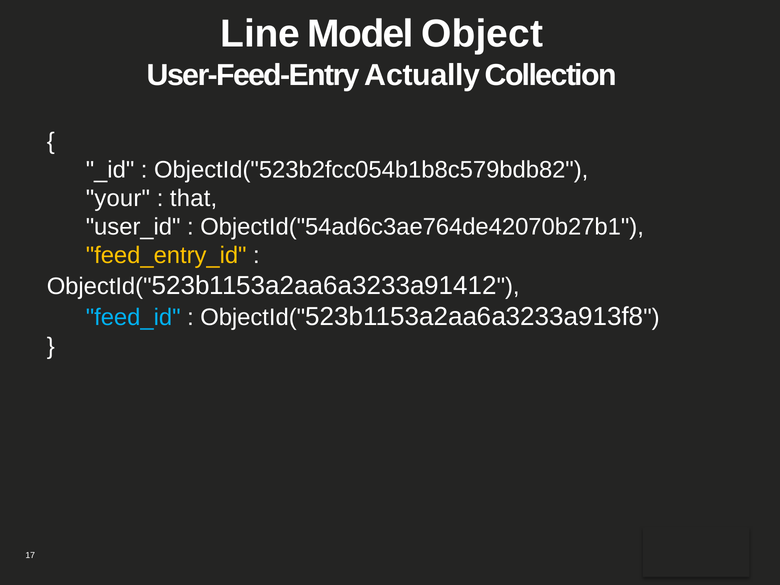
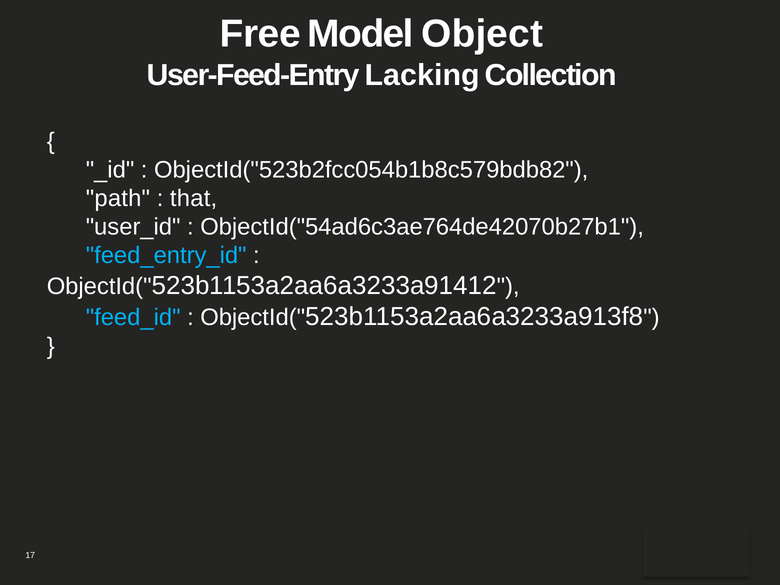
Line: Line -> Free
Actually: Actually -> Lacking
your: your -> path
feed_entry_id colour: yellow -> light blue
